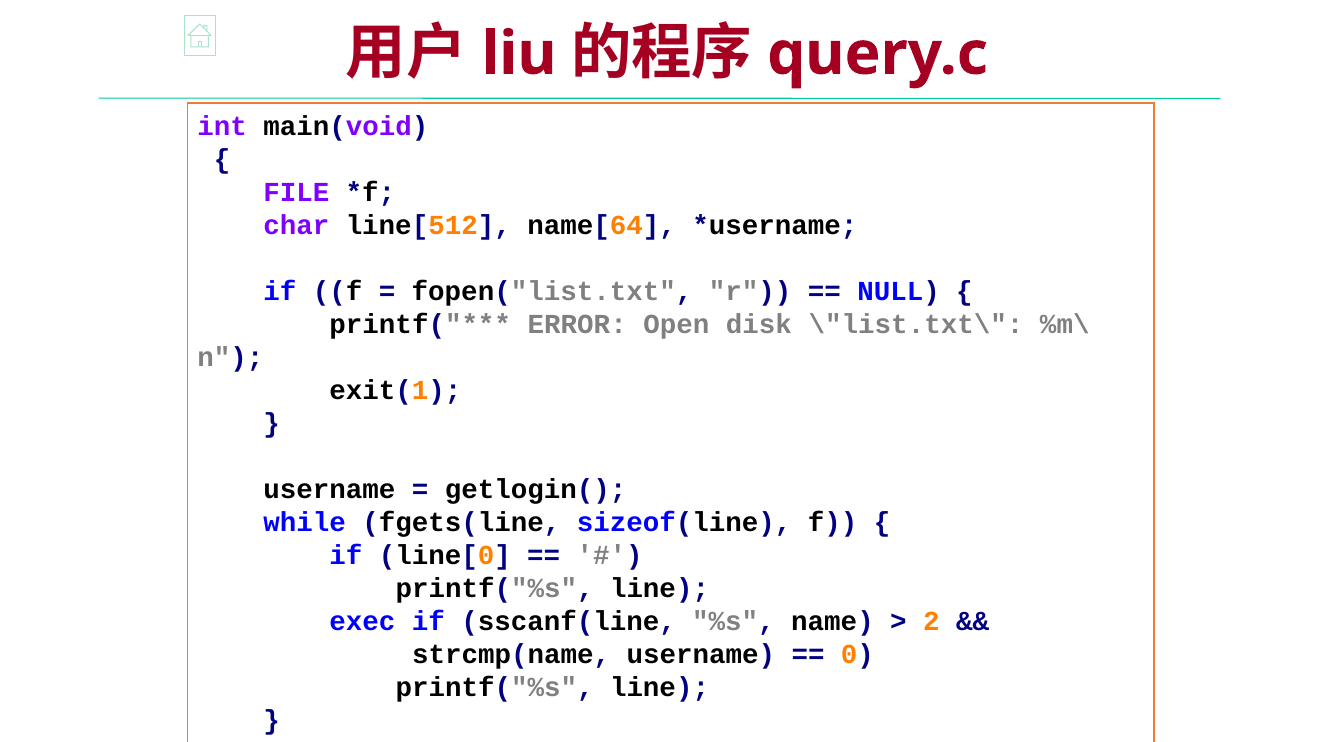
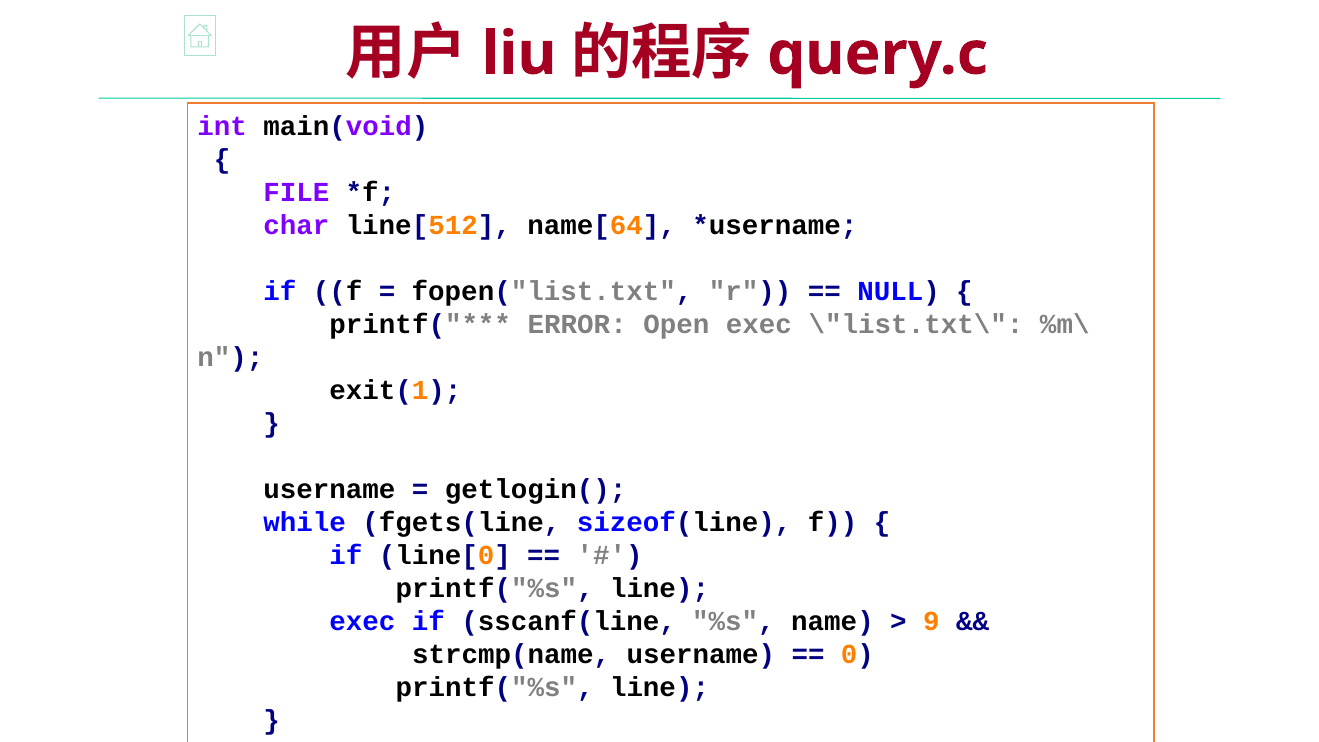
Open disk: disk -> exec
2: 2 -> 9
